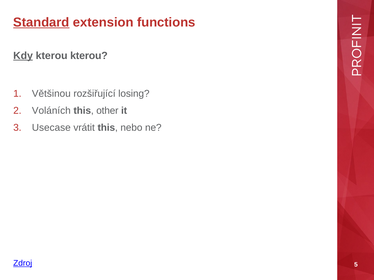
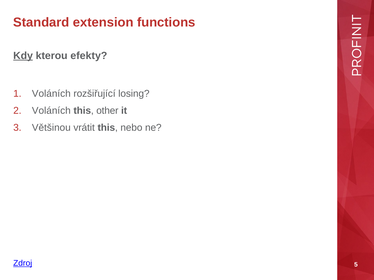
Standard underline: present -> none
kterou kterou: kterou -> efekty
Většinou at (51, 94): Většinou -> Voláních
Usecase: Usecase -> Většinou
